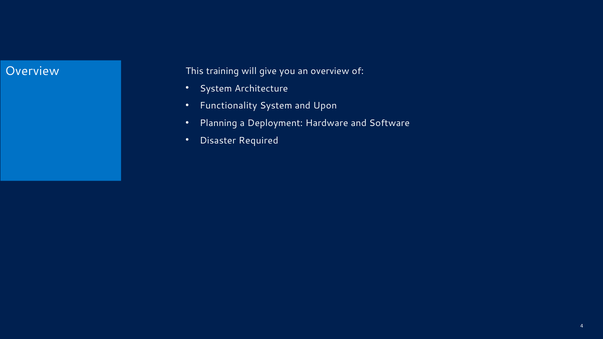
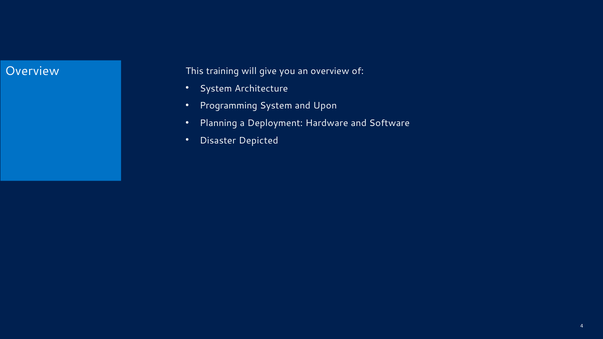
Functionality: Functionality -> Programming
Required: Required -> Depicted
